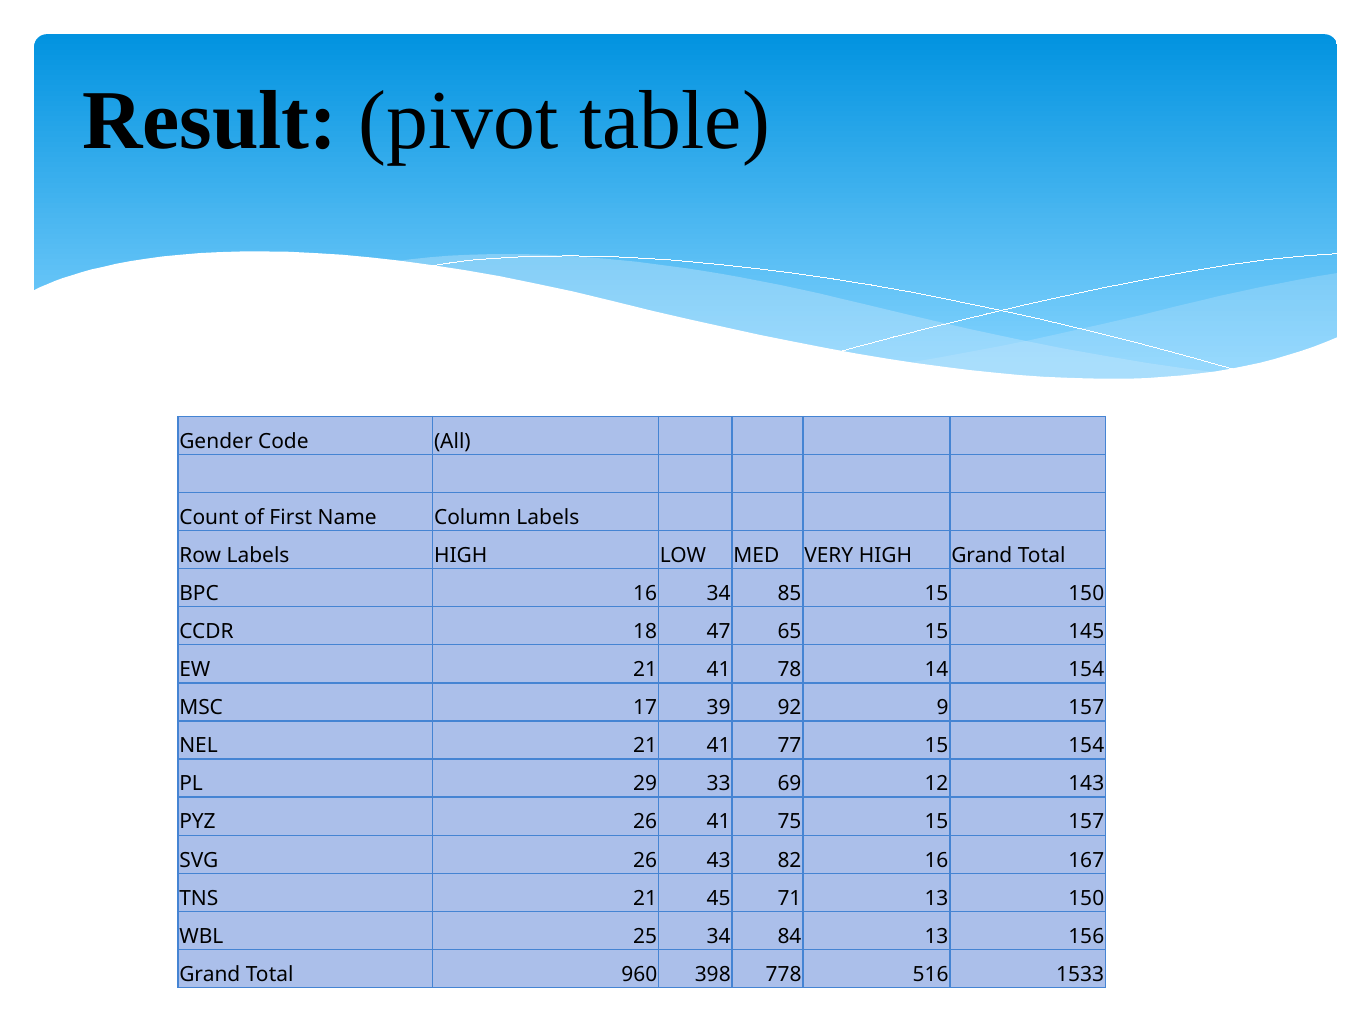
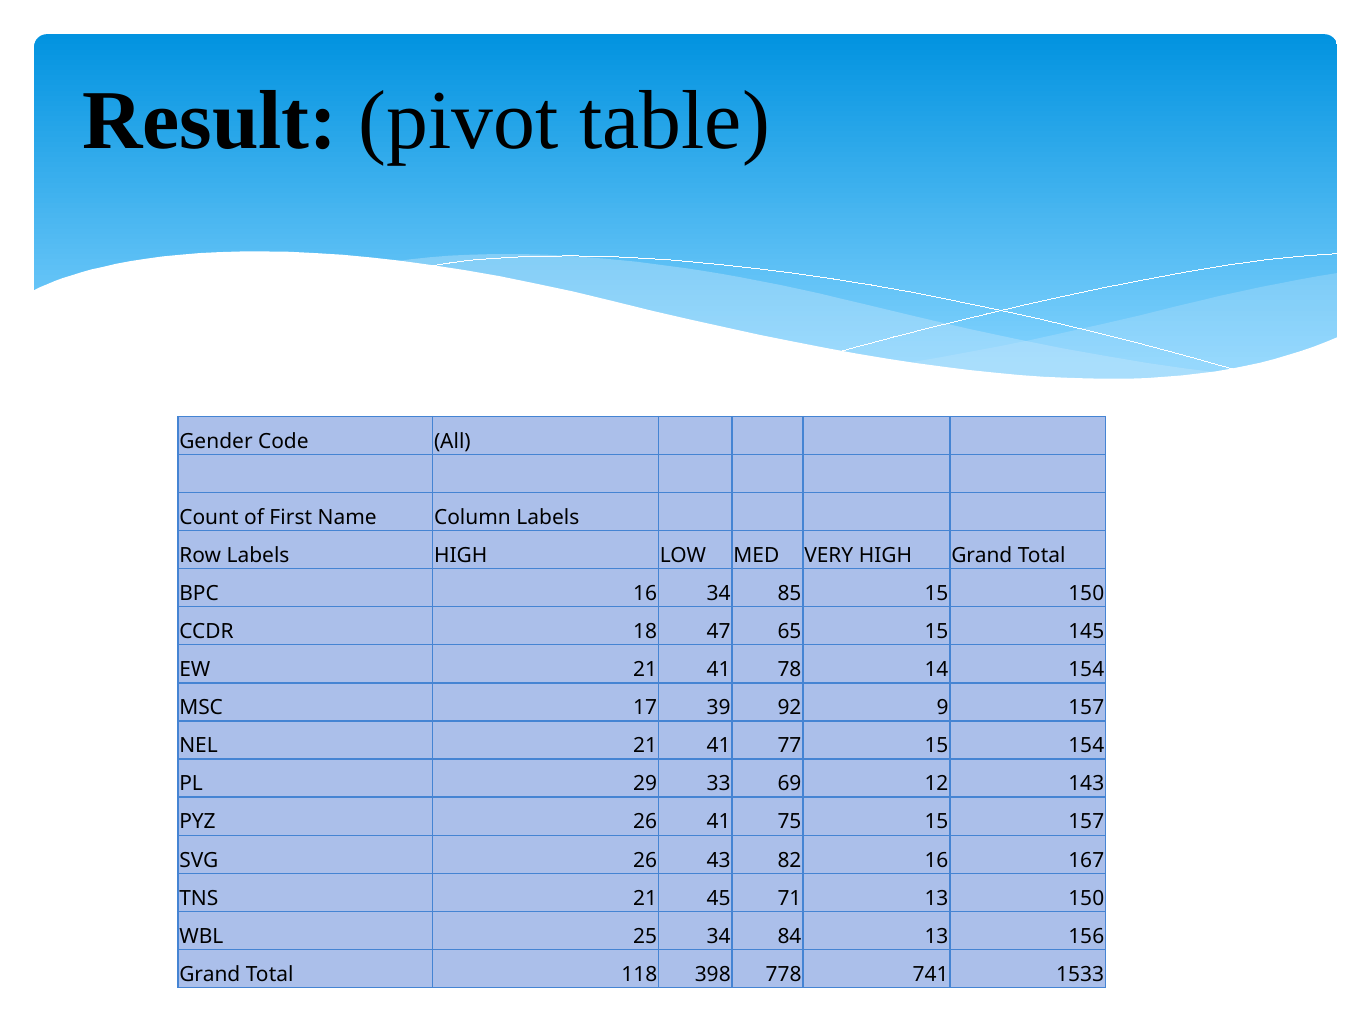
960: 960 -> 118
516: 516 -> 741
